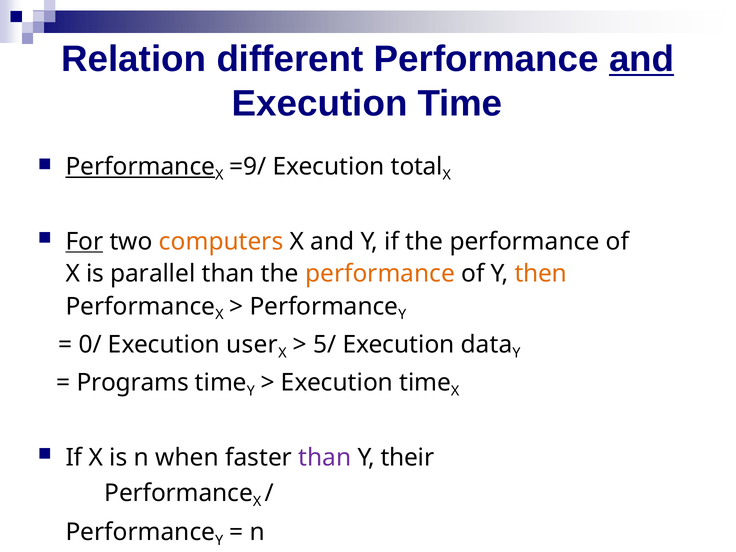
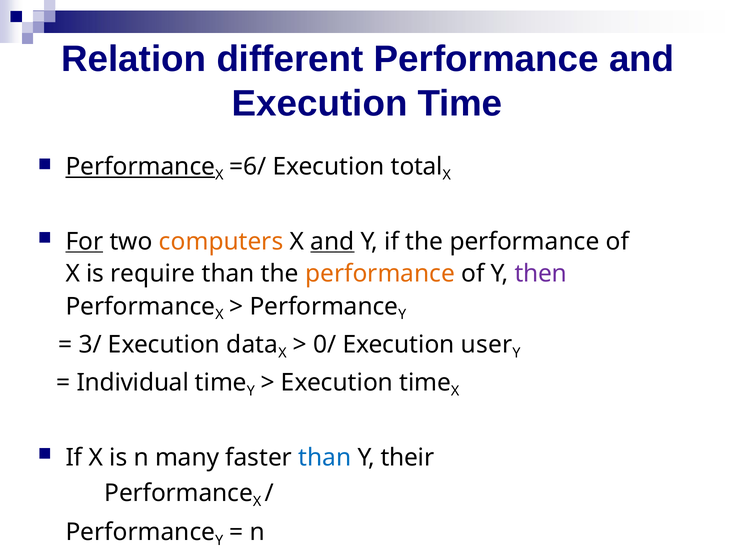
and at (642, 59) underline: present -> none
=9/: =9/ -> =6/
and at (332, 241) underline: none -> present
parallel: parallel -> require
then colour: orange -> purple
0/: 0/ -> 3/
user: user -> data
5/: 5/ -> 0/
data: data -> user
Programs: Programs -> Individual
when: when -> many
than at (325, 457) colour: purple -> blue
